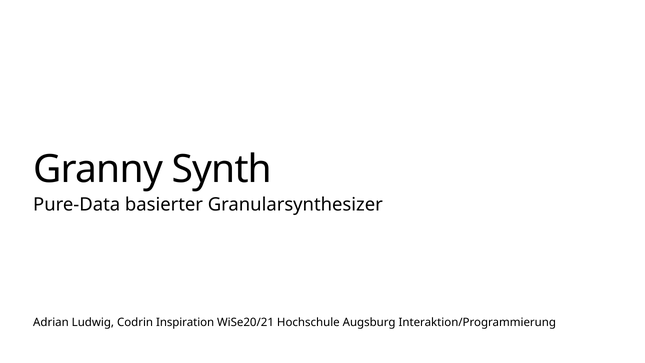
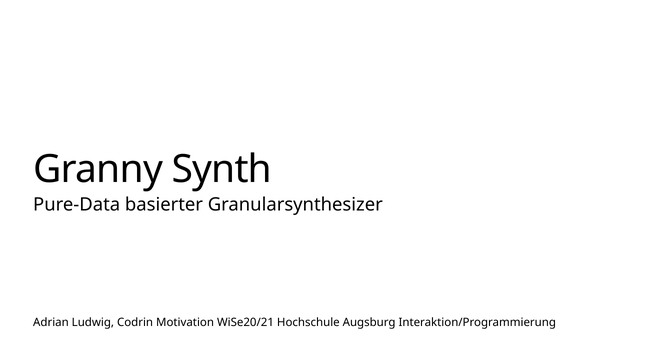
Inspiration: Inspiration -> Motivation
